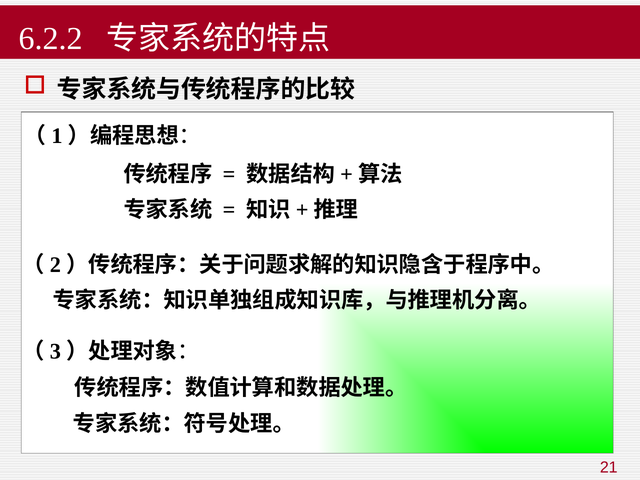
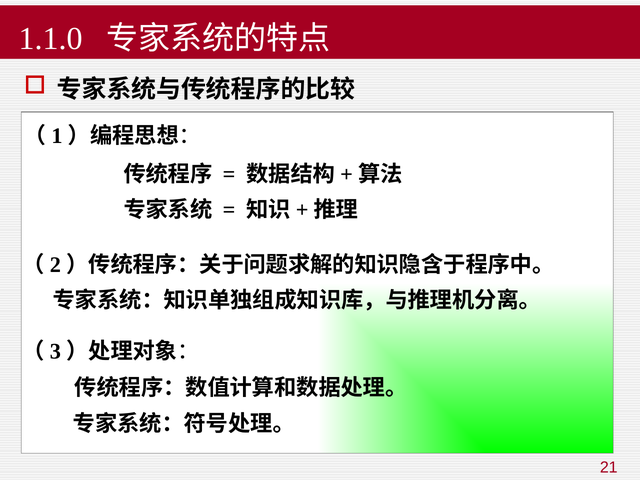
6.2.2: 6.2.2 -> 1.1.0
